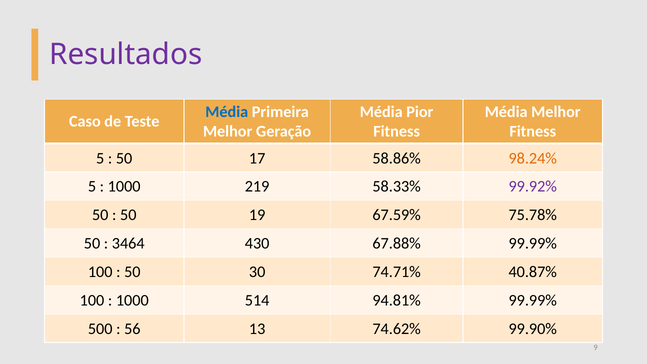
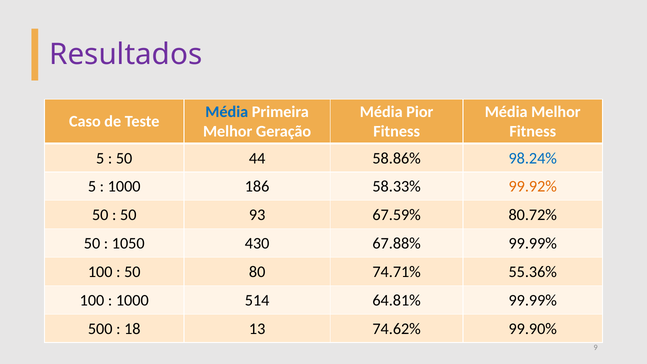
17: 17 -> 44
98.24% colour: orange -> blue
219: 219 -> 186
99.92% colour: purple -> orange
19: 19 -> 93
75.78%: 75.78% -> 80.72%
3464: 3464 -> 1050
30: 30 -> 80
40.87%: 40.87% -> 55.36%
94.81%: 94.81% -> 64.81%
56: 56 -> 18
